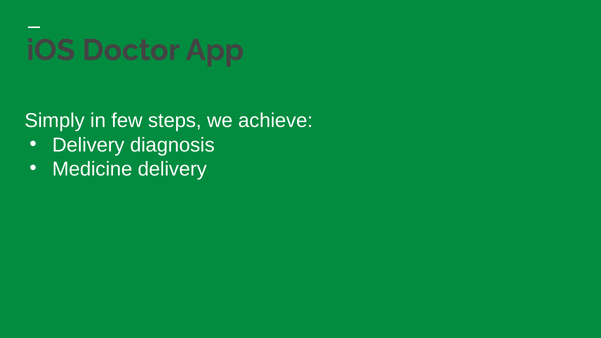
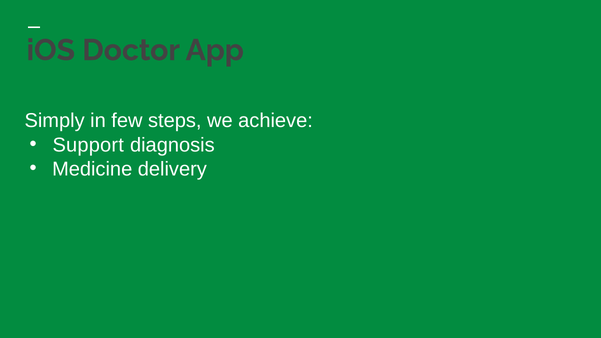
Delivery at (88, 145): Delivery -> Support
